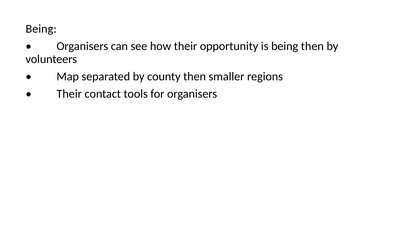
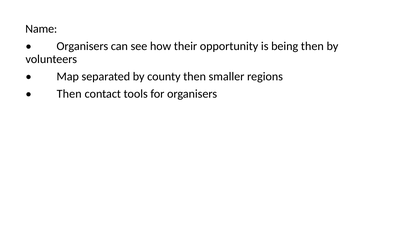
Being at (41, 29): Being -> Name
Their at (69, 94): Their -> Then
